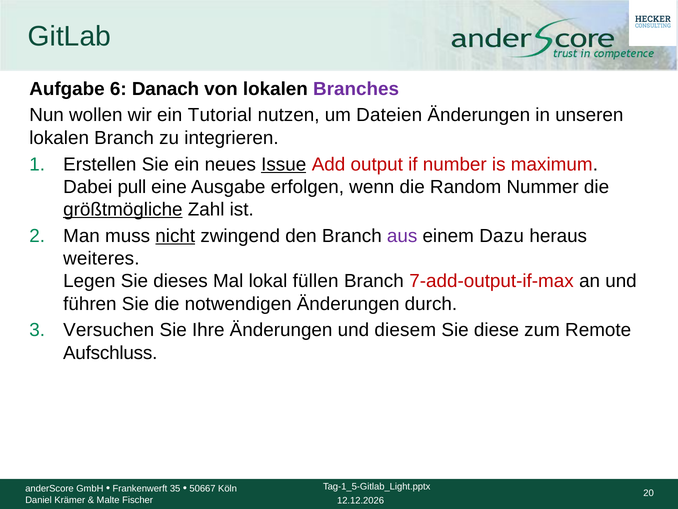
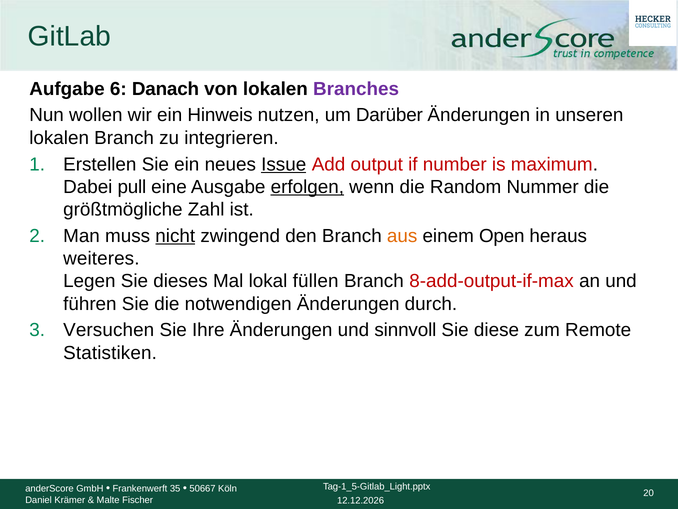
Tutorial: Tutorial -> Hinweis
Dateien: Dateien -> Darüber
erfolgen underline: none -> present
größtmögliche underline: present -> none
aus colour: purple -> orange
Dazu: Dazu -> Open
7-add-output-if-max: 7-add-output-if-max -> 8-add-output-if-max
diesem: diesem -> sinnvoll
Aufschluss: Aufschluss -> Statistiken
